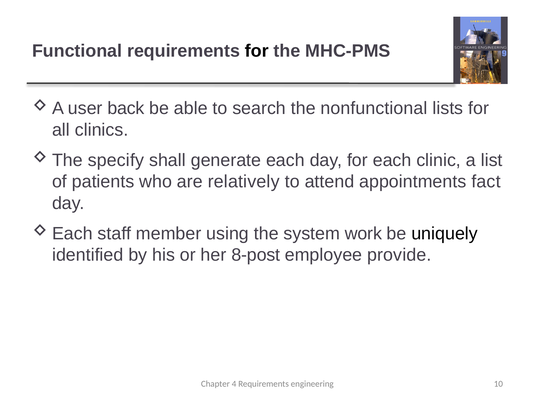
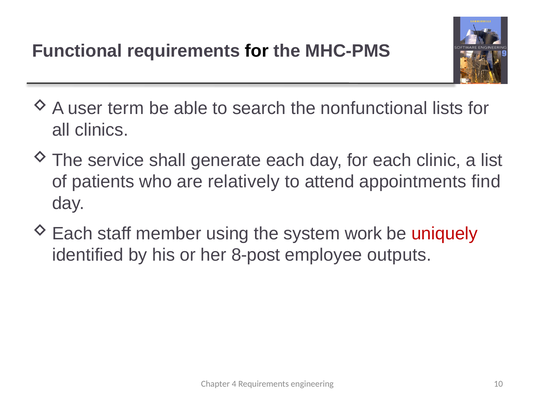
back: back -> term
specify: specify -> service
fact: fact -> find
uniquely colour: black -> red
provide: provide -> outputs
